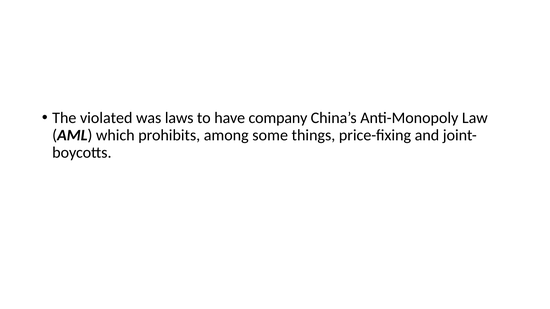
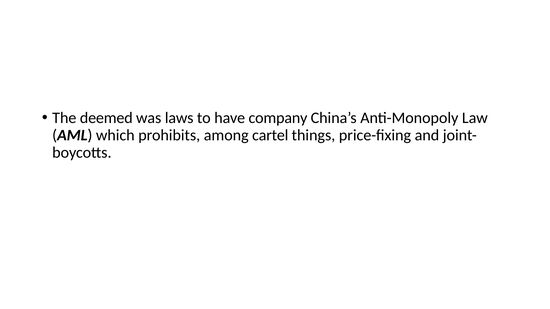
violated: violated -> deemed
some: some -> cartel
